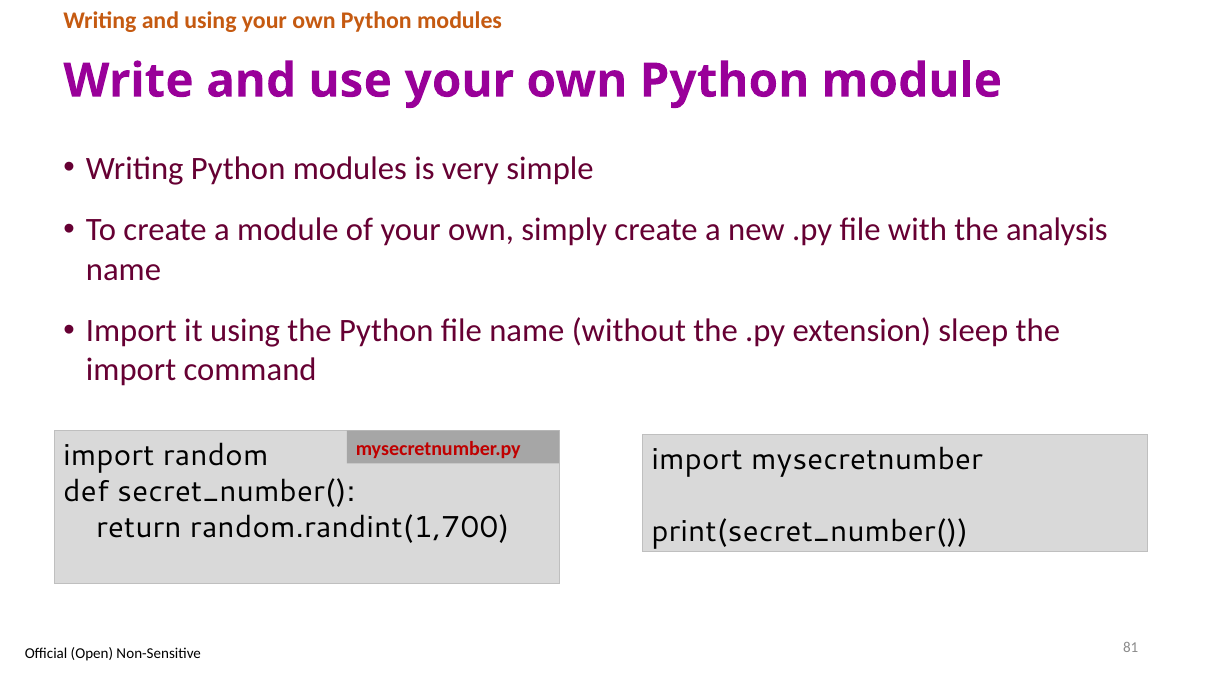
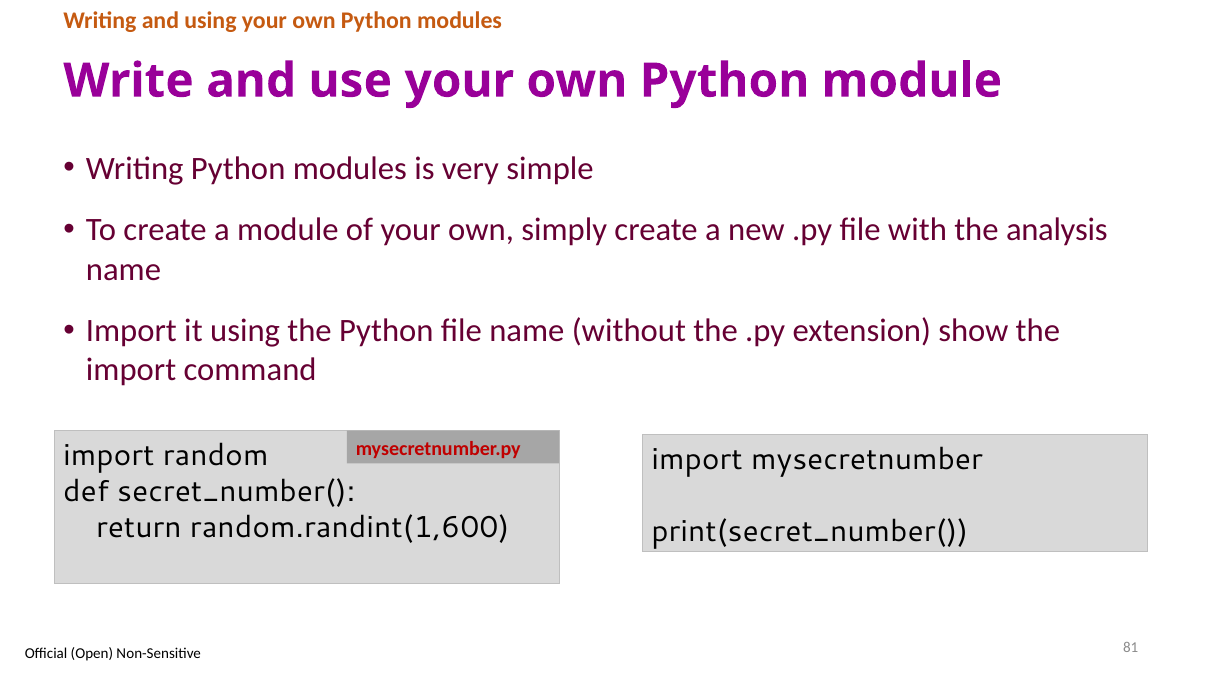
sleep: sleep -> show
random.randint(1,700: random.randint(1,700 -> random.randint(1,600
